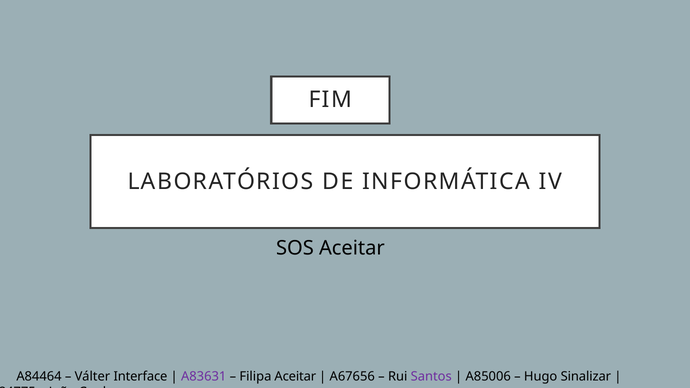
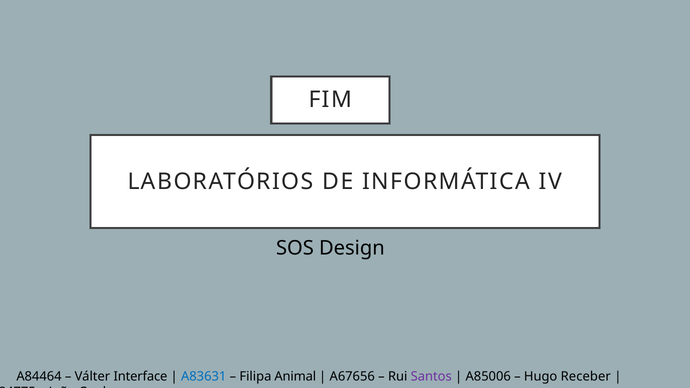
SOS Aceitar: Aceitar -> Design
A83631 colour: purple -> blue
Filipa Aceitar: Aceitar -> Animal
Sinalizar: Sinalizar -> Receber
